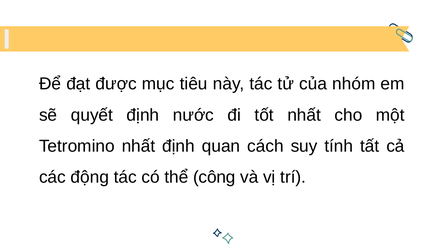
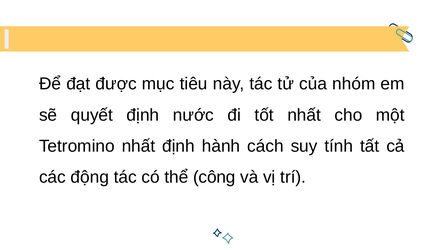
quan: quan -> hành
